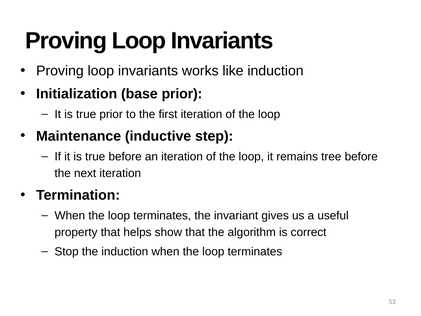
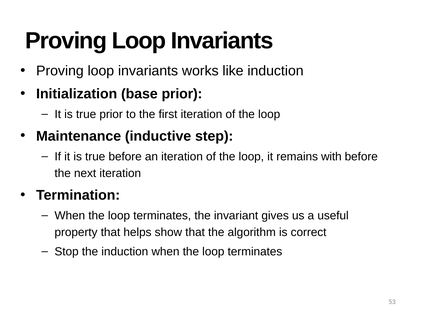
tree: tree -> with
